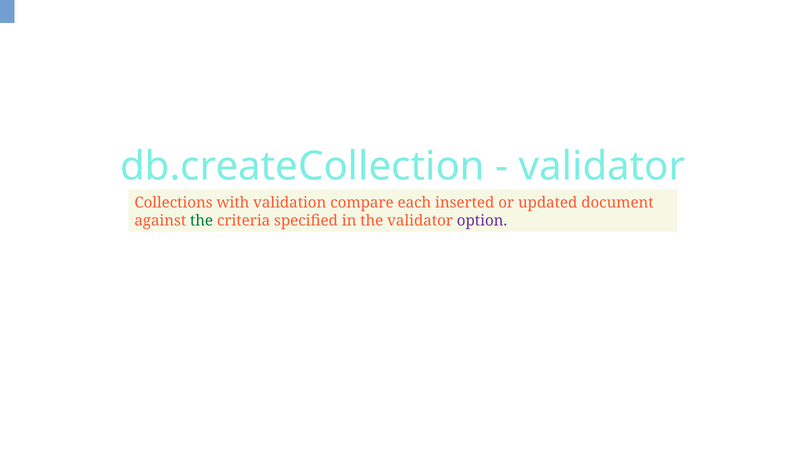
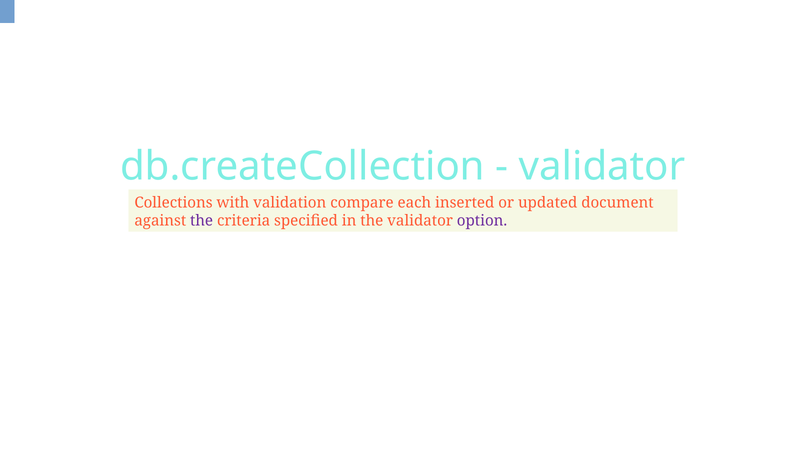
the at (202, 220) colour: green -> purple
